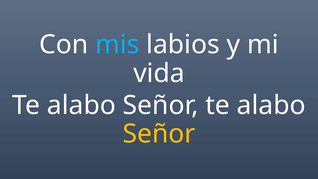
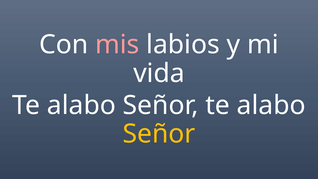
mis colour: light blue -> pink
